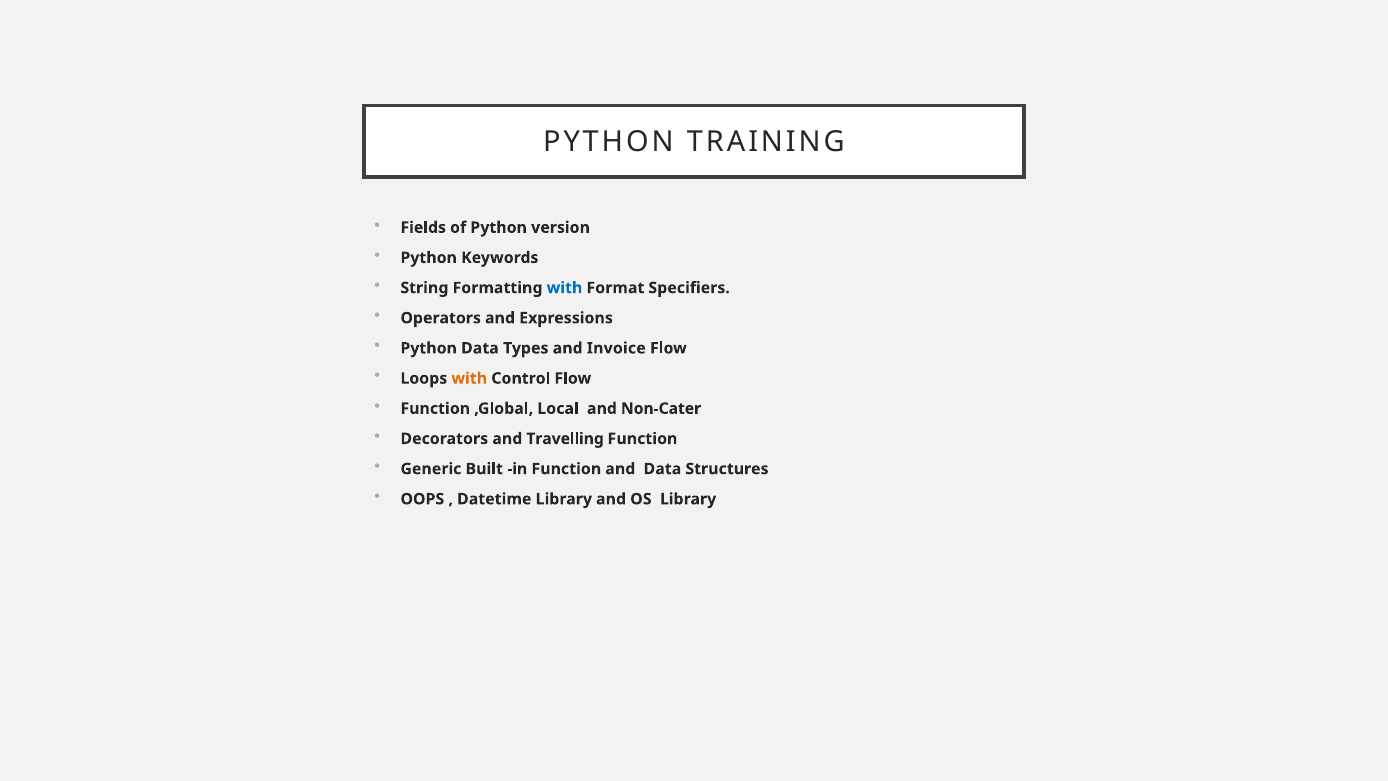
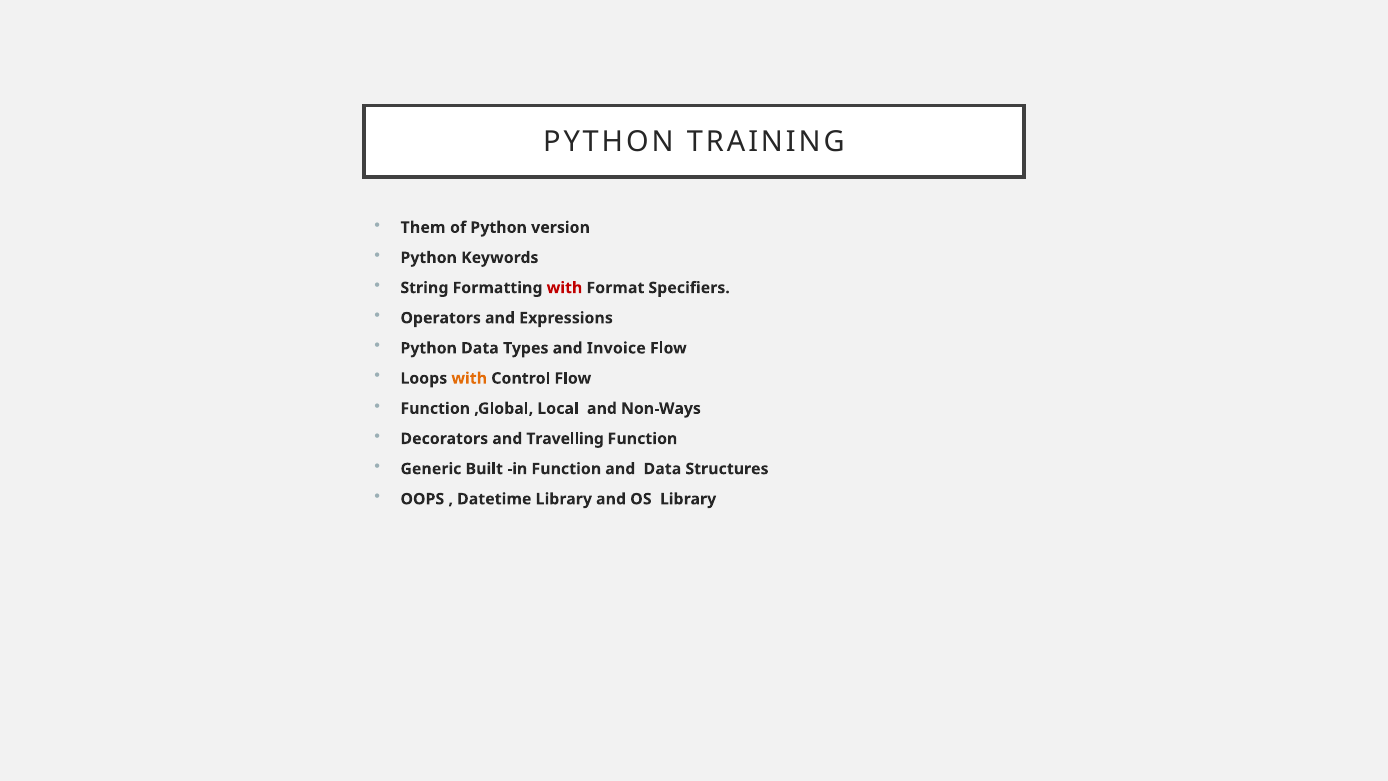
Fields: Fields -> Them
with at (564, 288) colour: blue -> red
Non-Cater: Non-Cater -> Non-Ways
